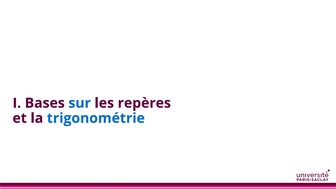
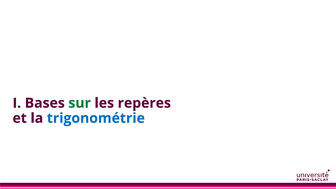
sur colour: blue -> green
